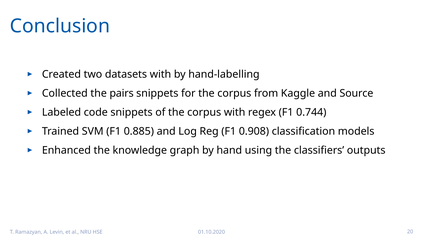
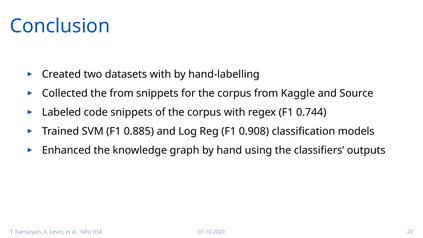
the pairs: pairs -> from
